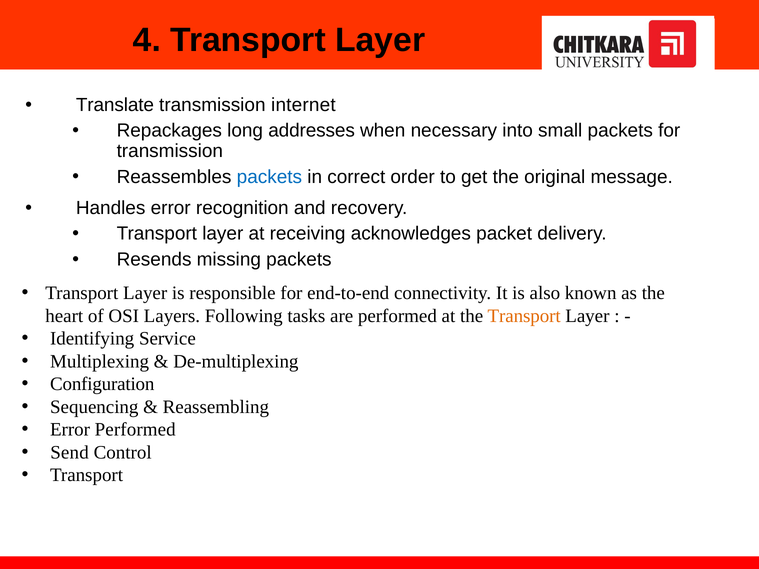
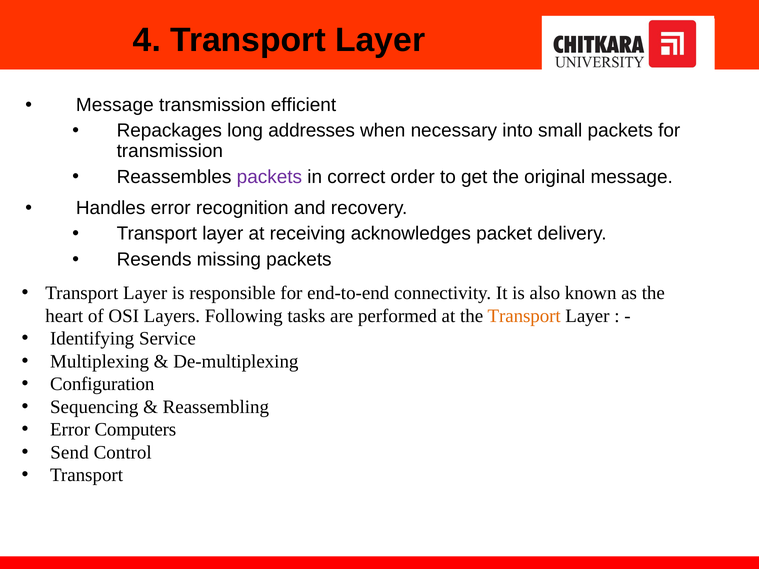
Translate at (115, 105): Translate -> Message
internet: internet -> efficient
packets at (269, 177) colour: blue -> purple
Error Performed: Performed -> Computers
